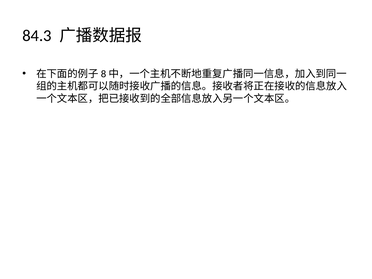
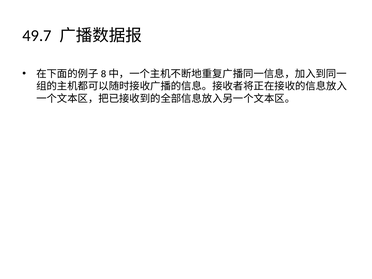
84.3: 84.3 -> 49.7
